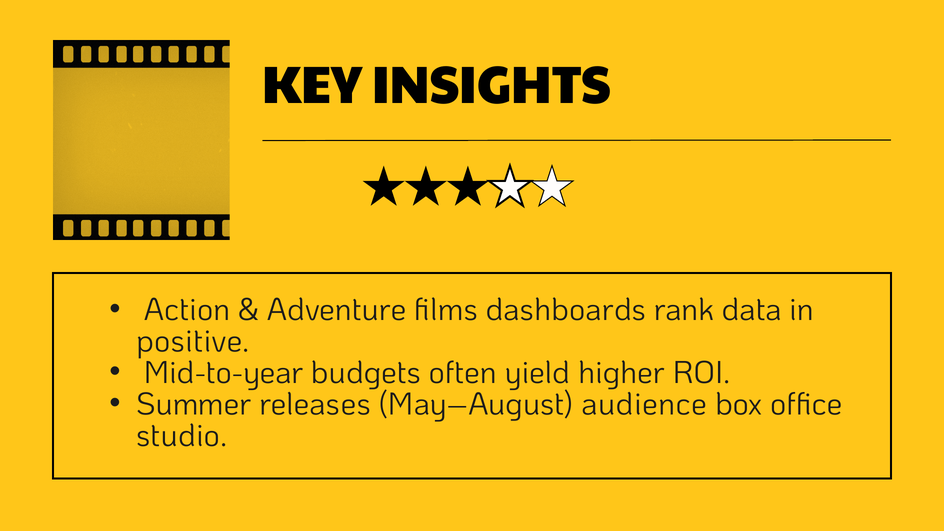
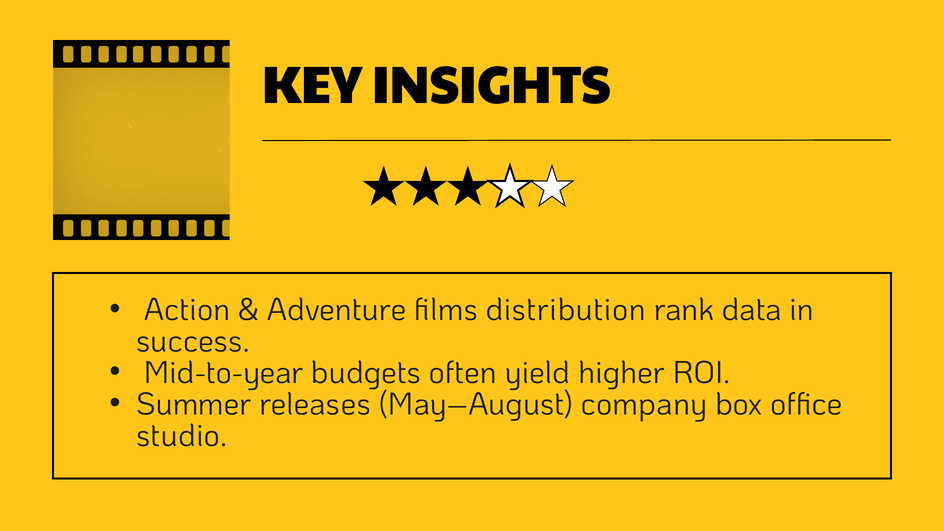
dashboards: dashboards -> distribution
positive: positive -> success
audience: audience -> company
